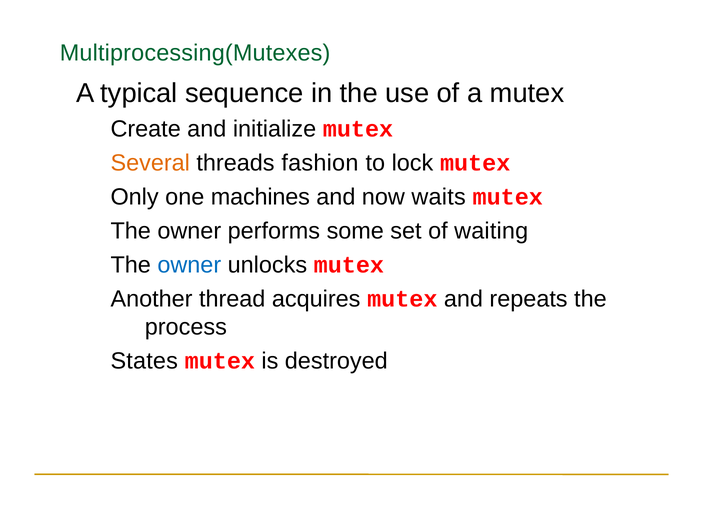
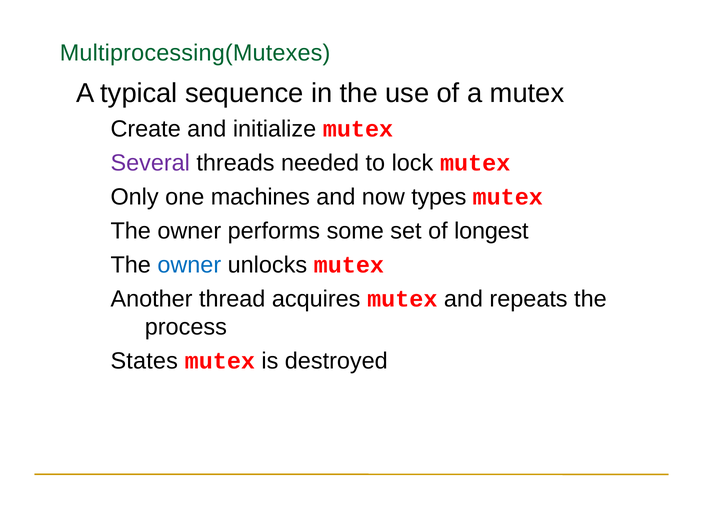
Several colour: orange -> purple
fashion: fashion -> needed
waits: waits -> types
waiting: waiting -> longest
